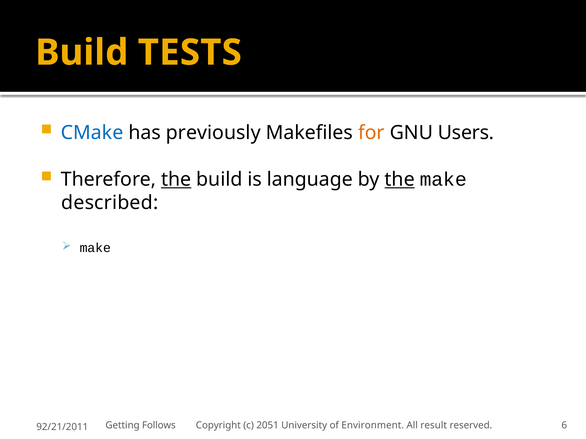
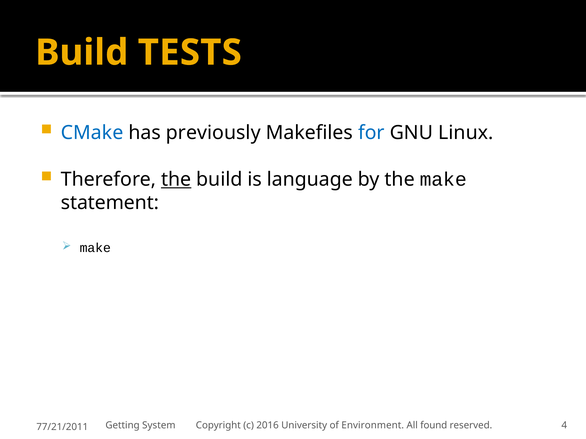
for colour: orange -> blue
Users: Users -> Linux
the at (400, 180) underline: present -> none
described: described -> statement
Follows: Follows -> System
2051: 2051 -> 2016
result: result -> found
6: 6 -> 4
92/21/2011: 92/21/2011 -> 77/21/2011
